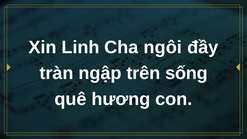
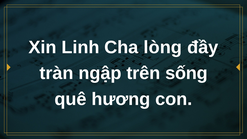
ngôi: ngôi -> lòng
